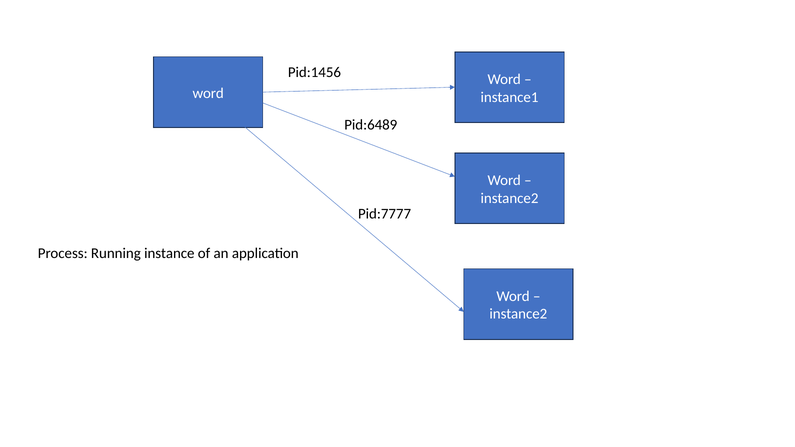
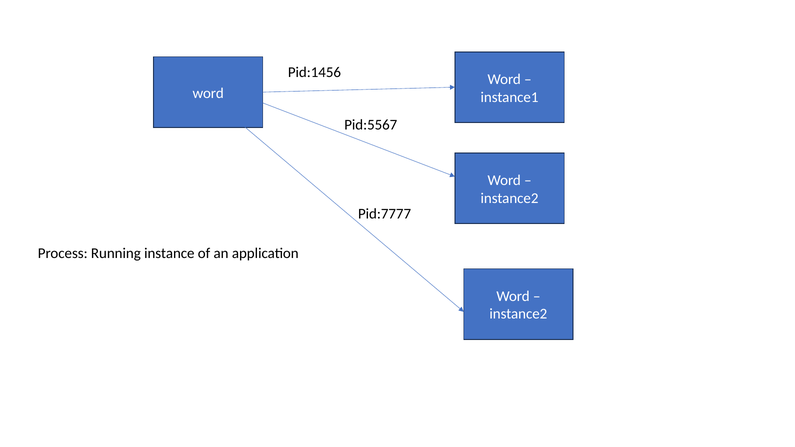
Pid:6489: Pid:6489 -> Pid:5567
